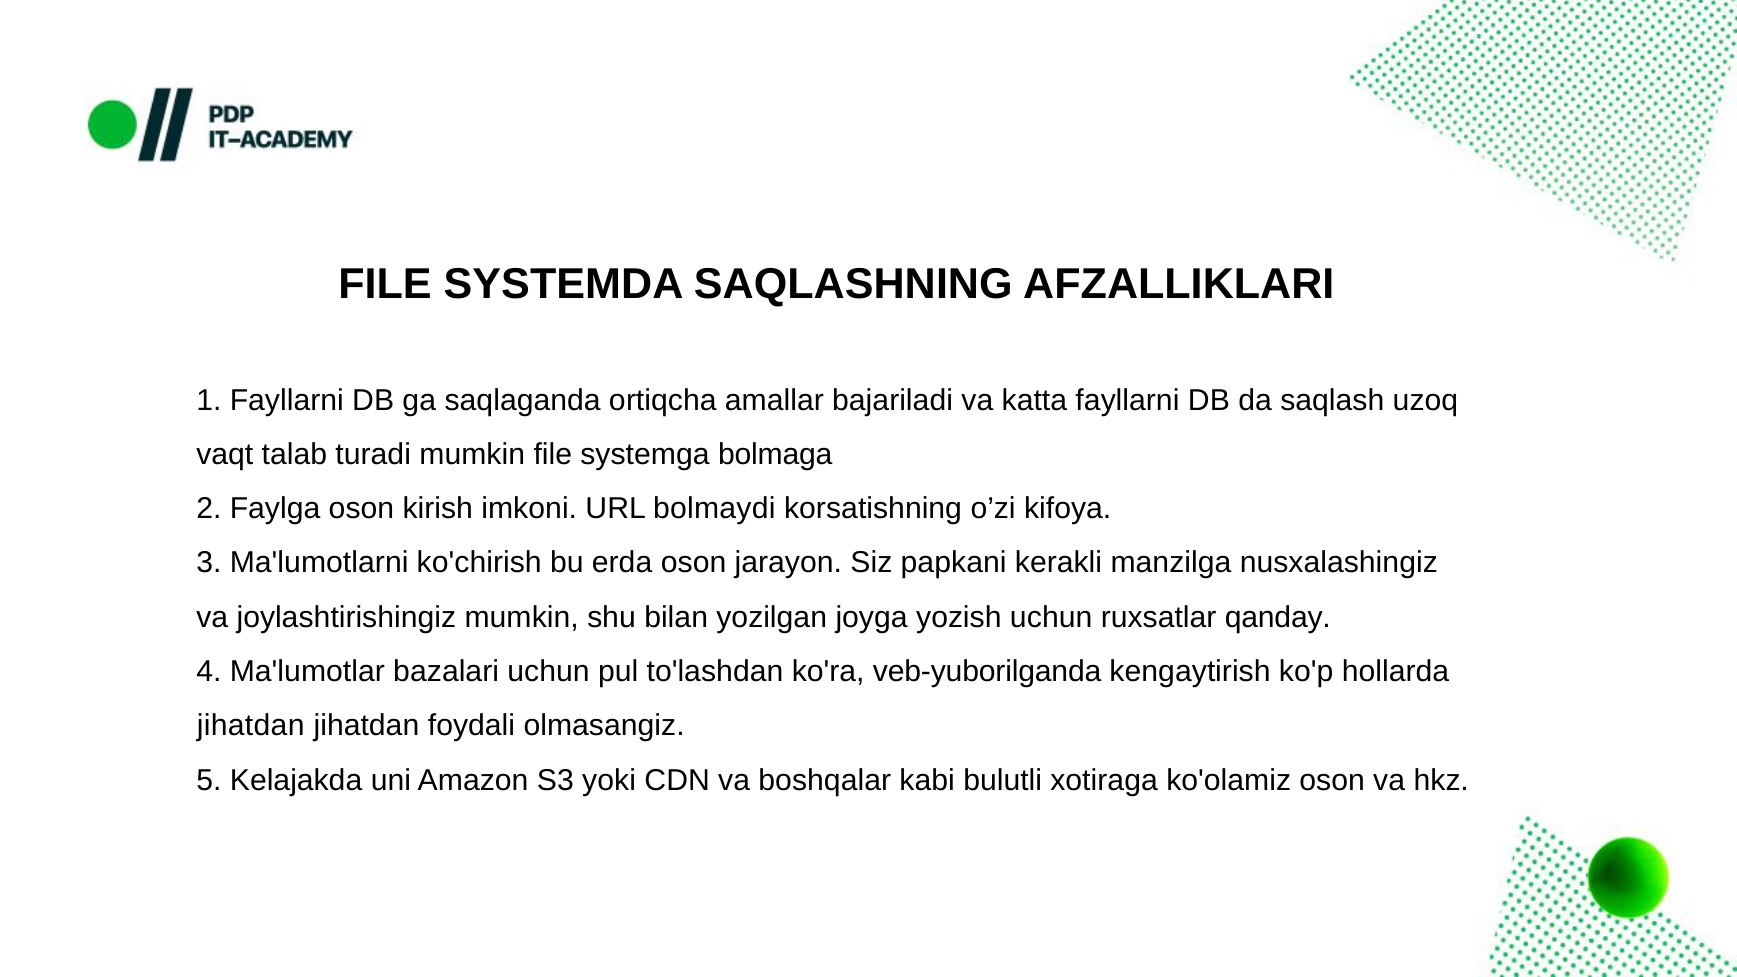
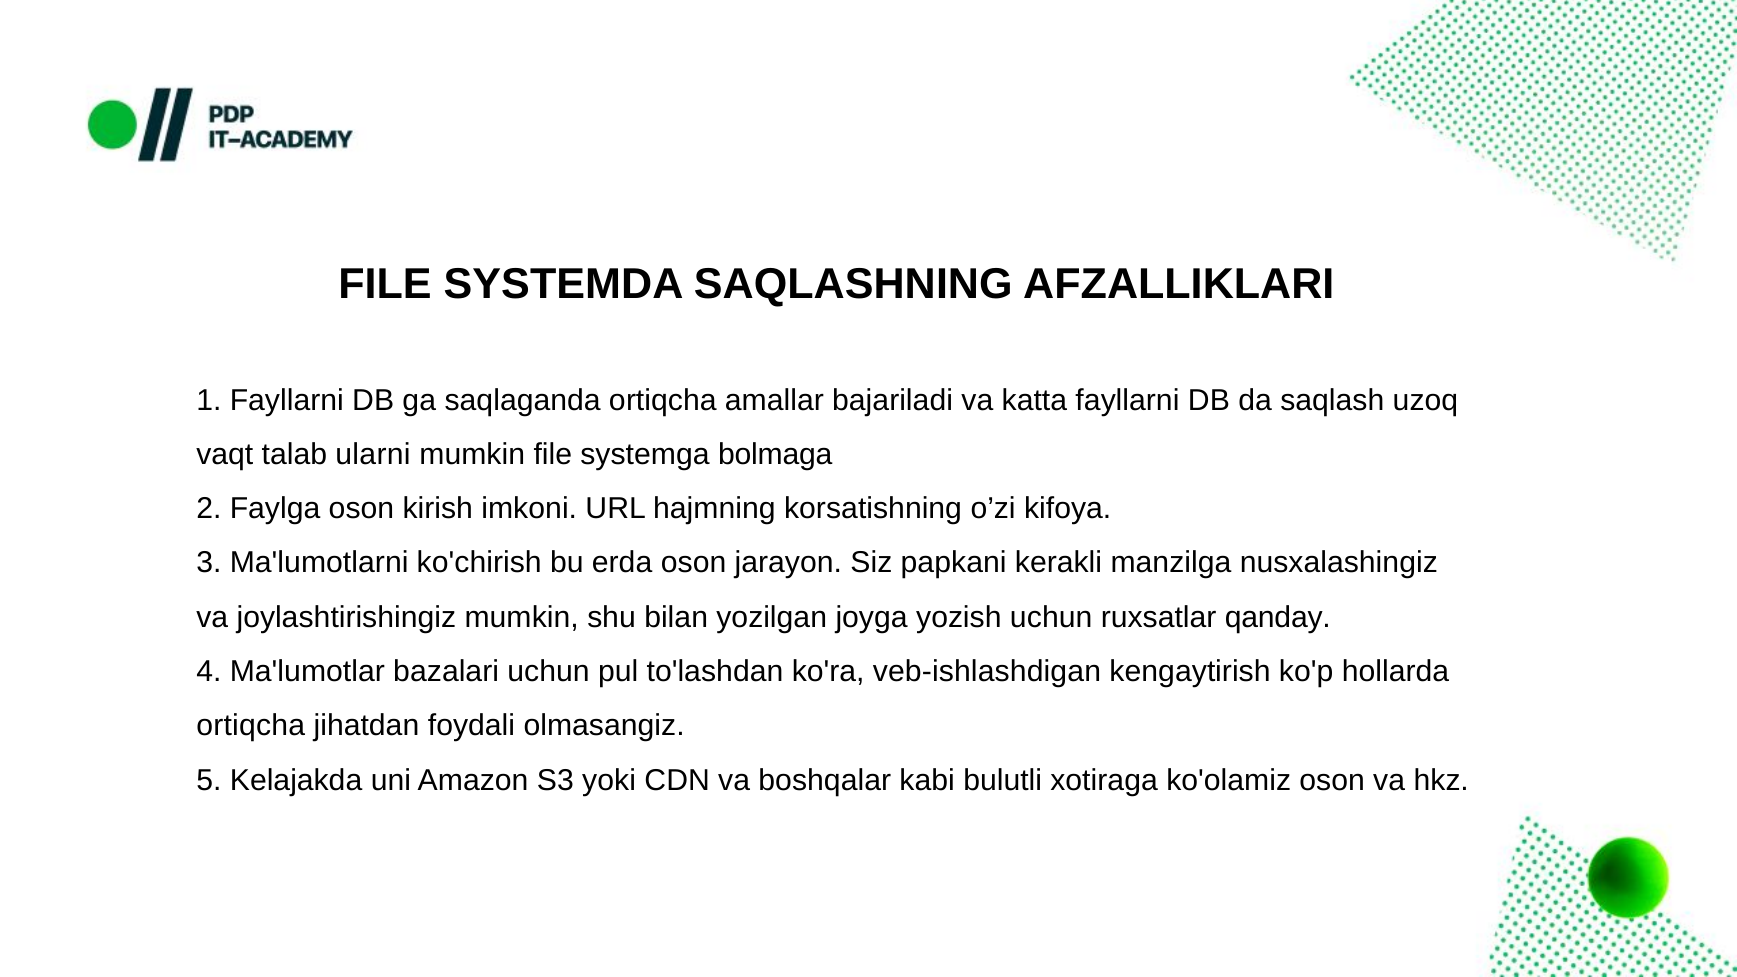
turadi: turadi -> ularni
bolmaydi: bolmaydi -> hajmning
veb-yuborilganda: veb-yuborilganda -> veb-ishlashdigan
jihatdan at (251, 726): jihatdan -> ortiqcha
